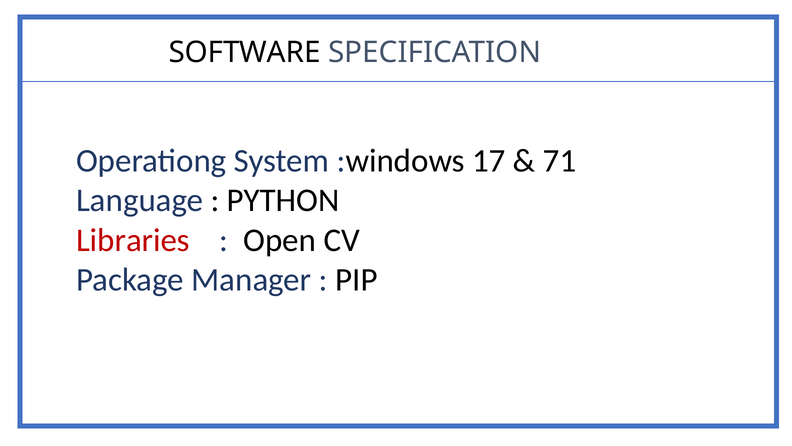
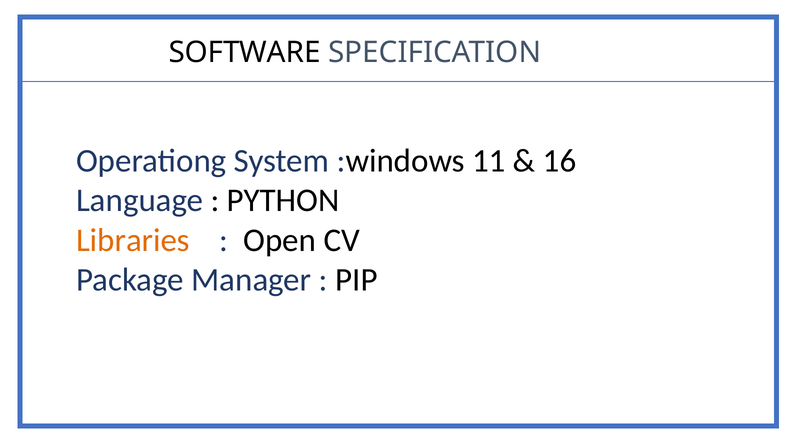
17: 17 -> 11
71: 71 -> 16
Libraries colour: red -> orange
